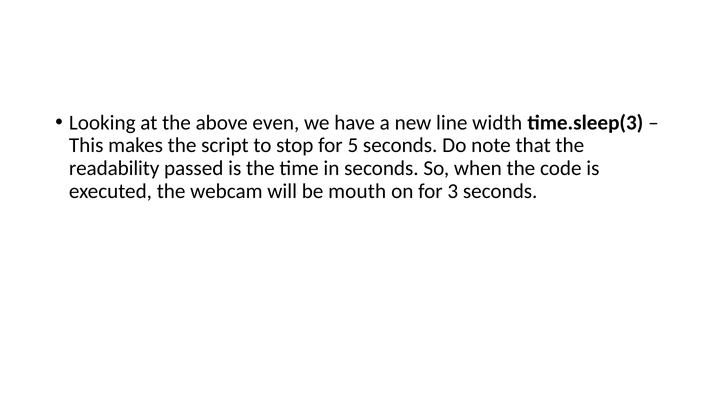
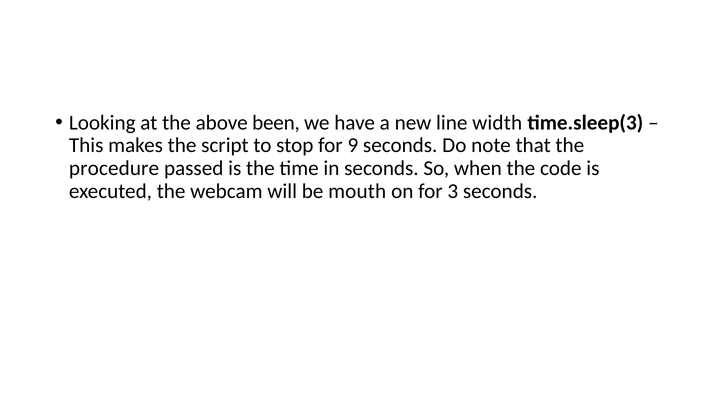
even: even -> been
5: 5 -> 9
readability: readability -> procedure
